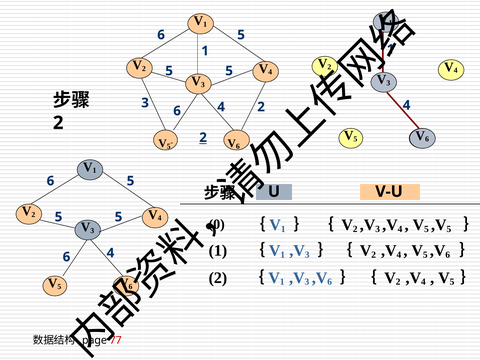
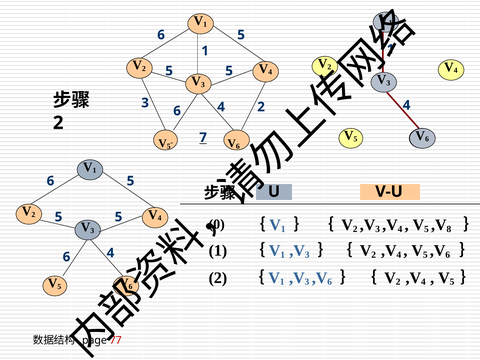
5 2: 2 -> 7
5 at (449, 229): 5 -> 8
